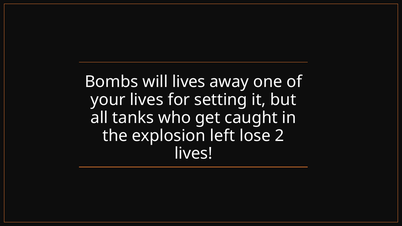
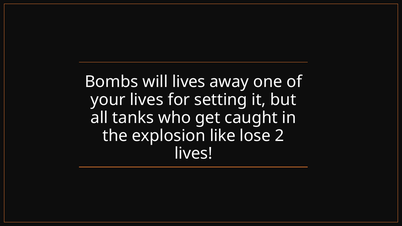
left: left -> like
